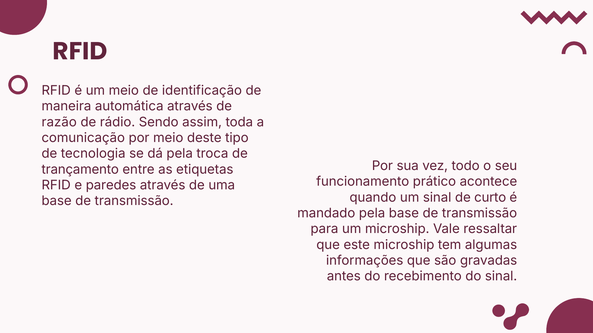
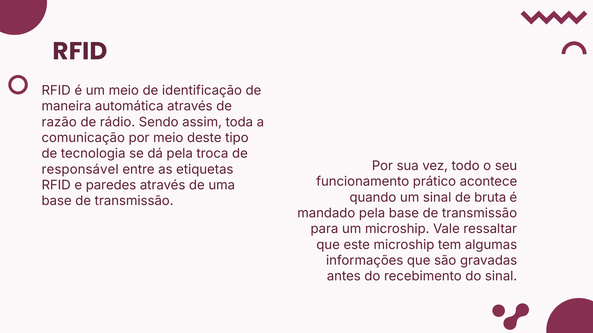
trançamento: trançamento -> responsável
curto: curto -> bruta
